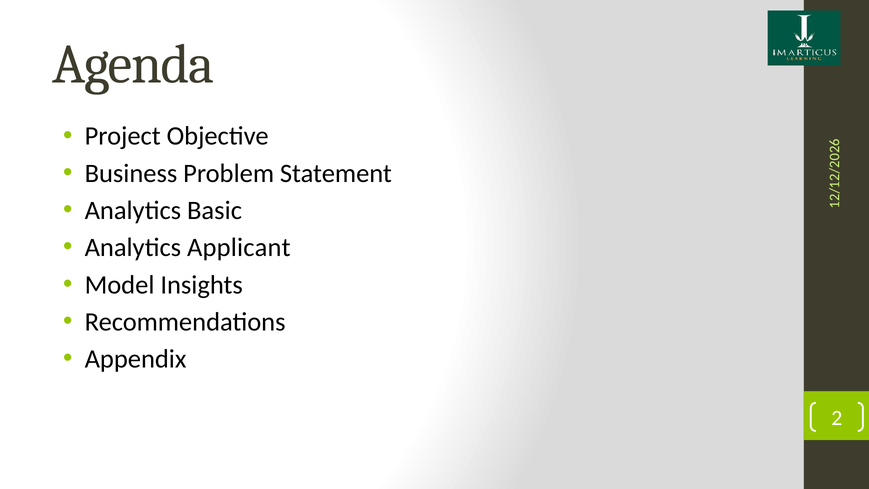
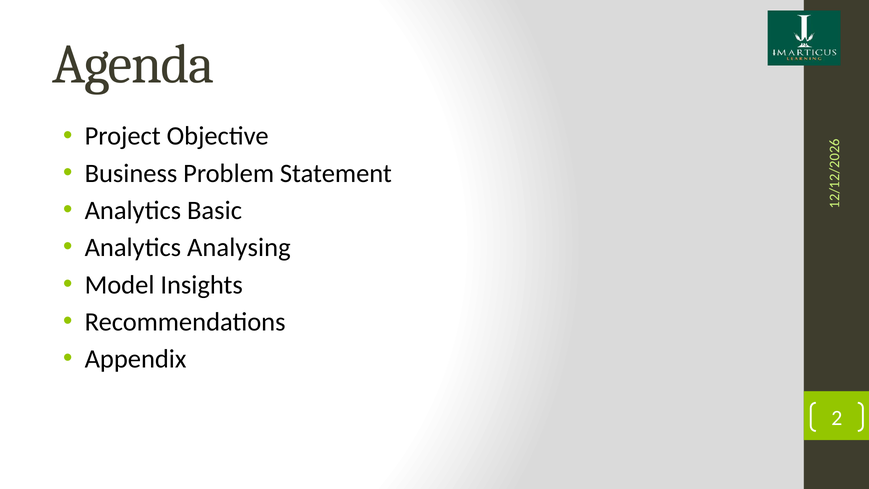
Applicant: Applicant -> Analysing
